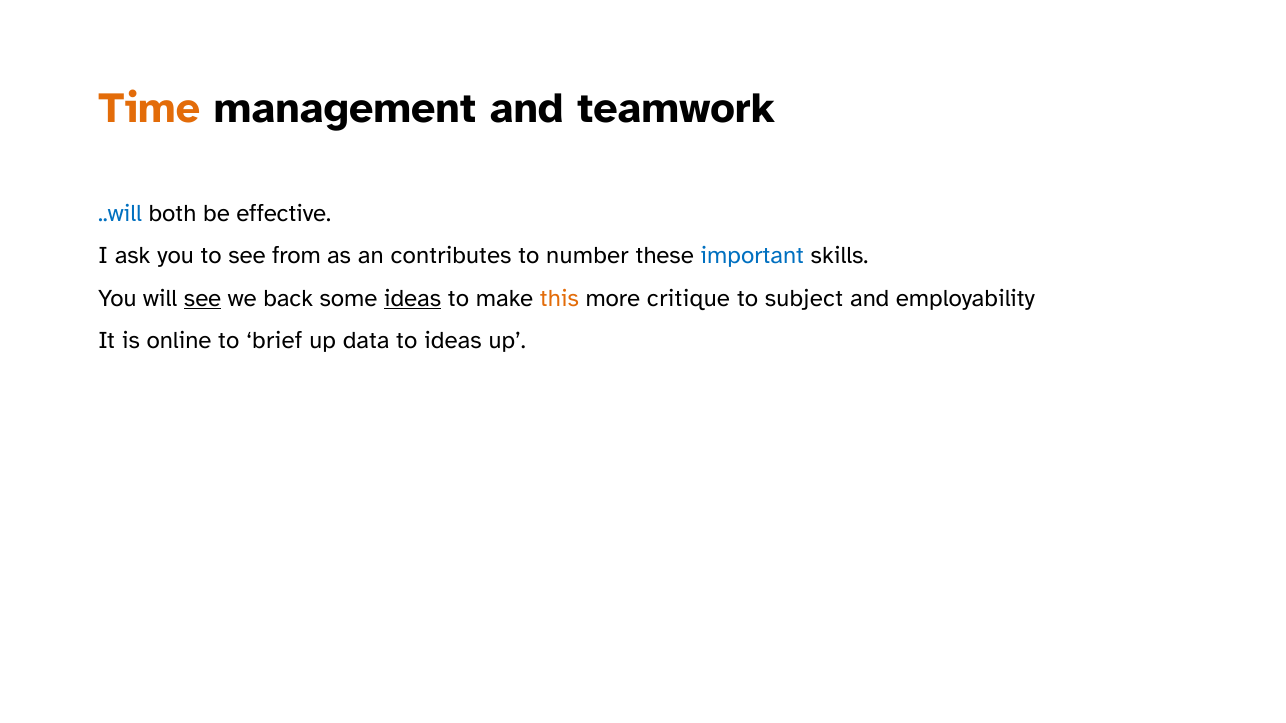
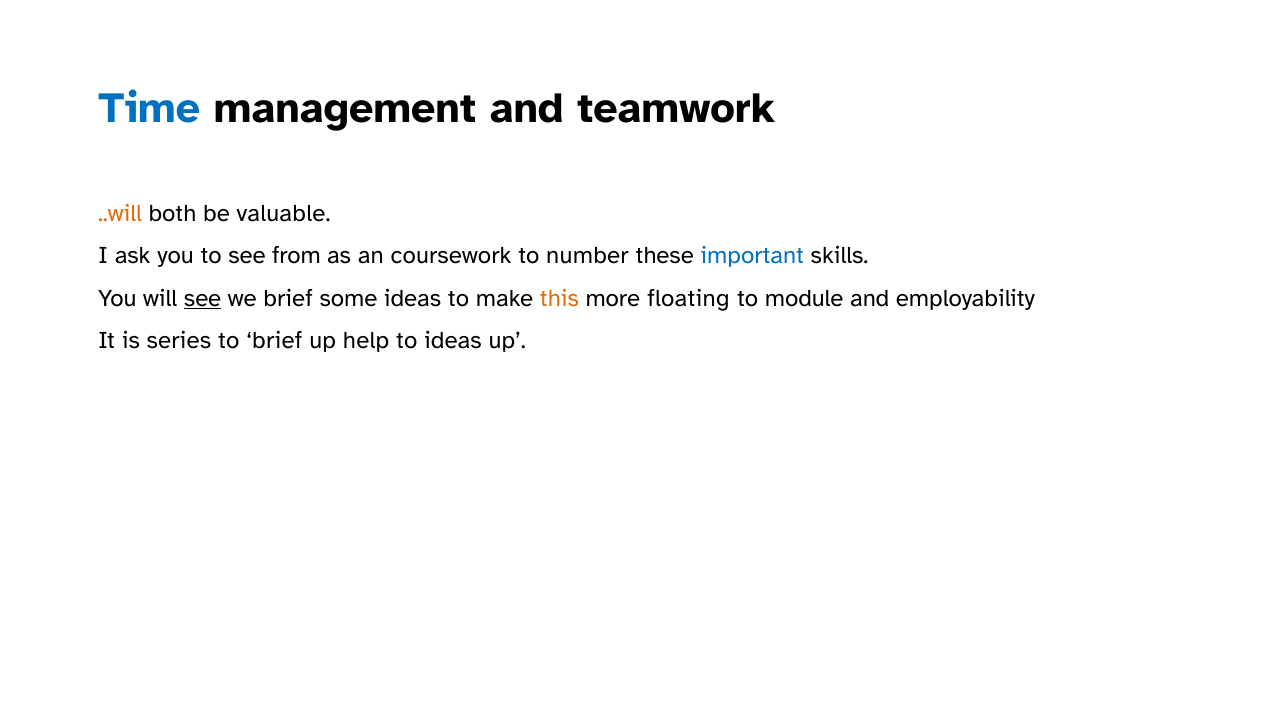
Time colour: orange -> blue
..will colour: blue -> orange
effective: effective -> valuable
contributes: contributes -> coursework
we back: back -> brief
ideas at (413, 298) underline: present -> none
critique: critique -> floating
subject: subject -> module
online: online -> series
data: data -> help
